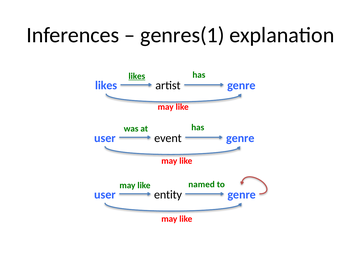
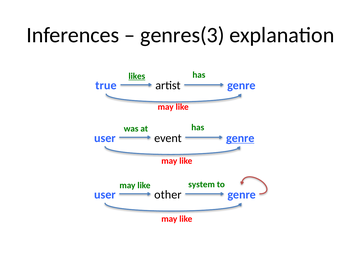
genres(1: genres(1 -> genres(3
likes at (106, 85): likes -> true
genre at (240, 138) underline: none -> present
named: named -> system
entity: entity -> other
